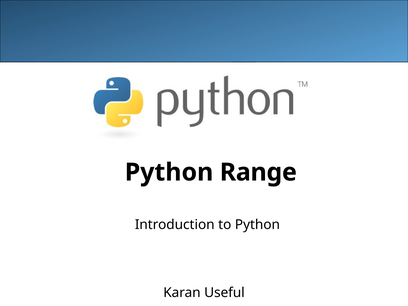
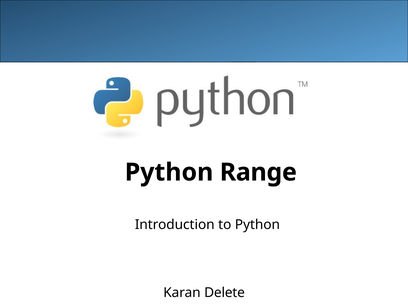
Useful: Useful -> Delete
